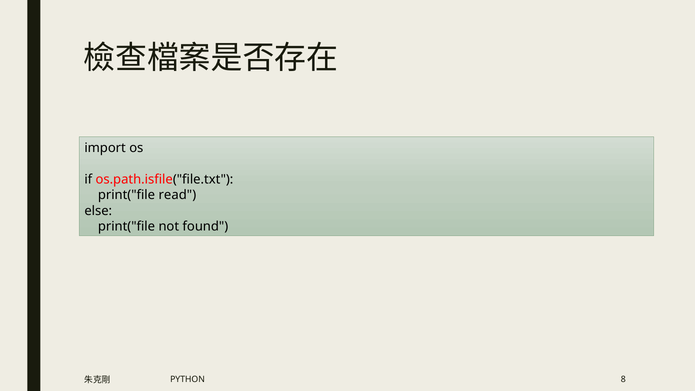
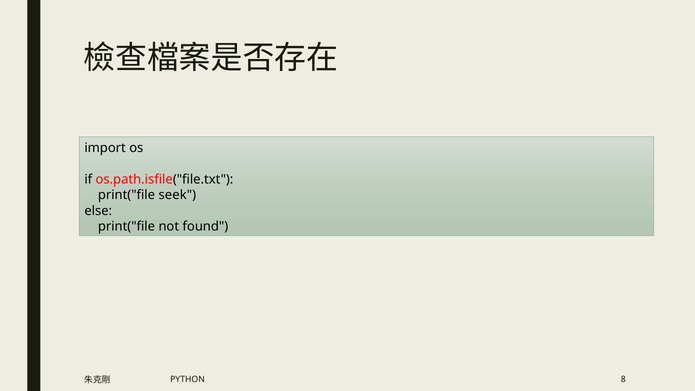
read: read -> seek
